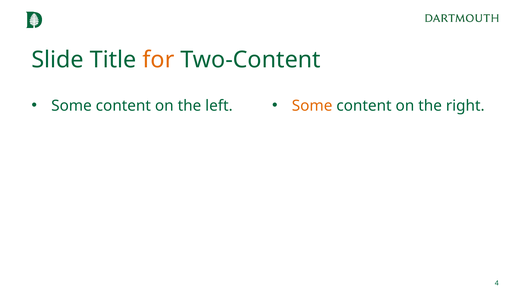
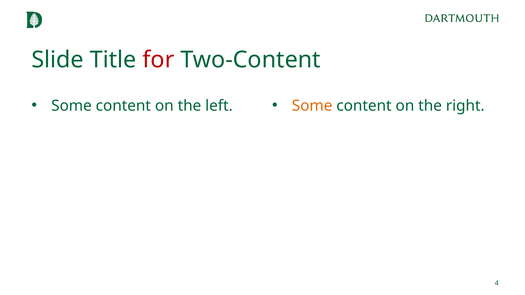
for colour: orange -> red
